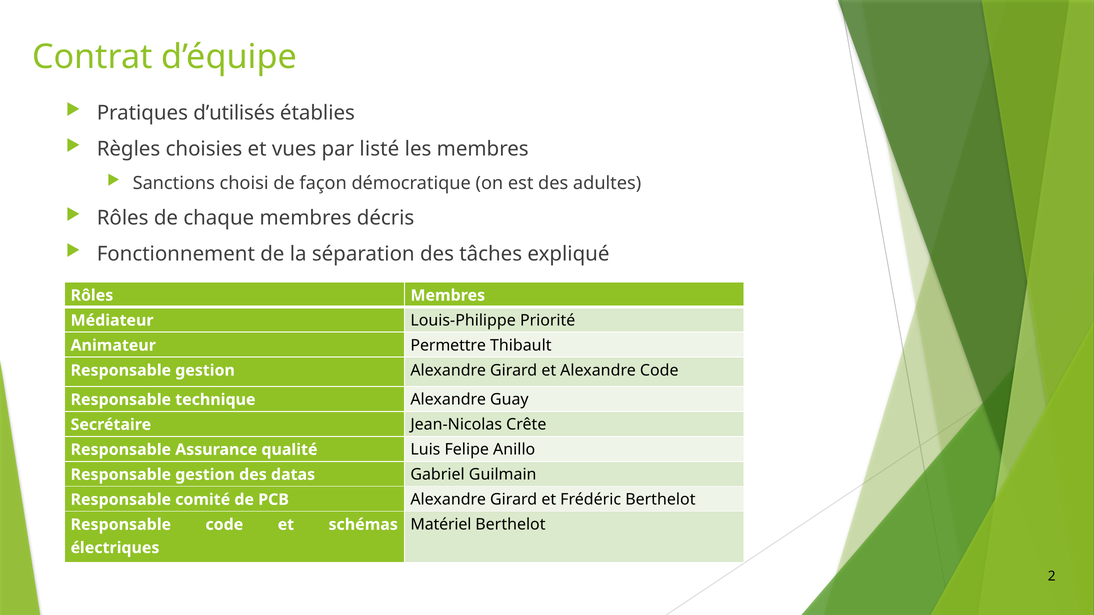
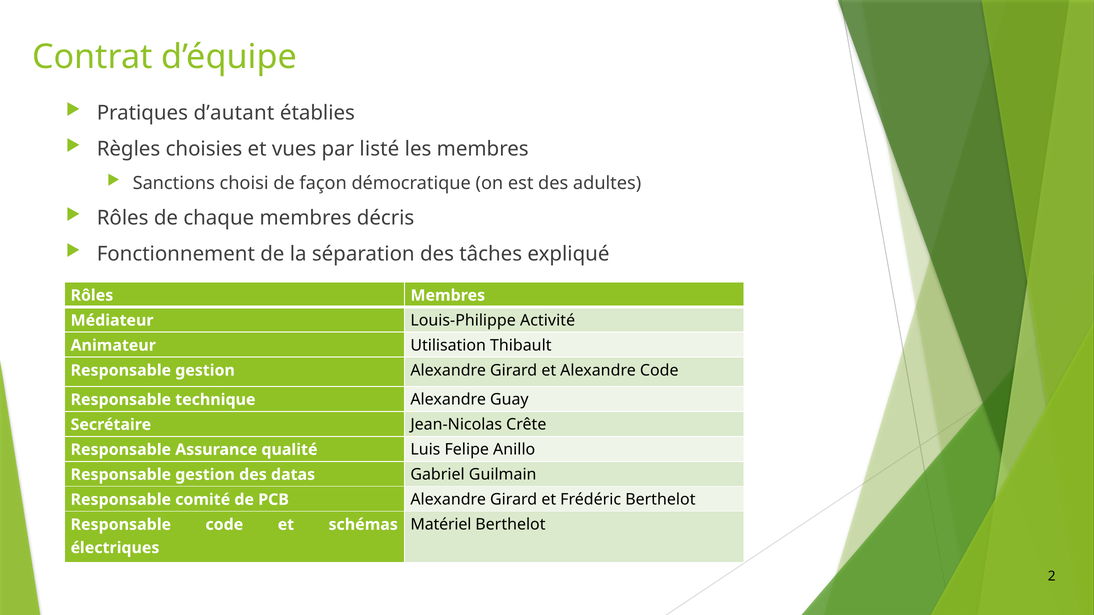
d’utilisés: d’utilisés -> d’autant
Priorité: Priorité -> Activité
Permettre: Permettre -> Utilisation
